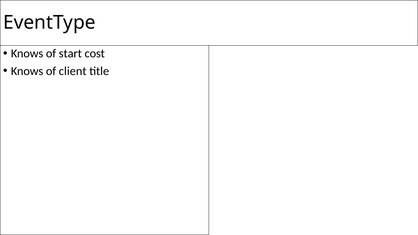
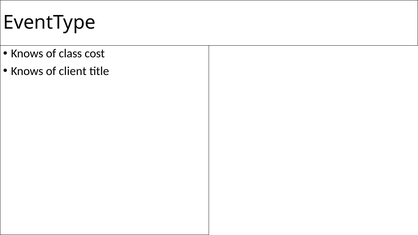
start: start -> class
